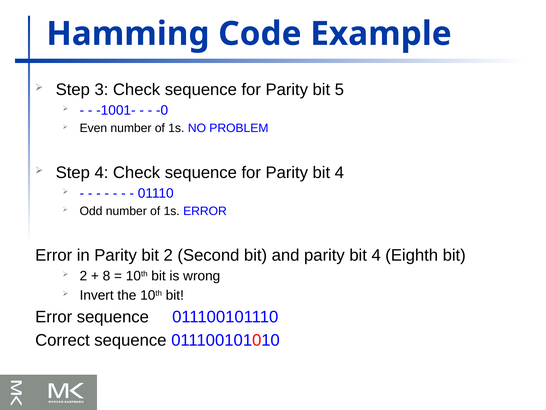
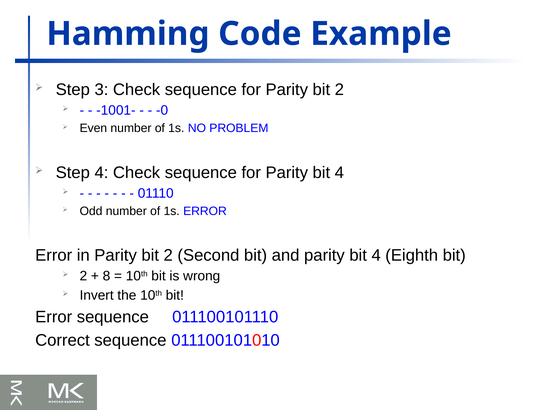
for Parity bit 5: 5 -> 2
